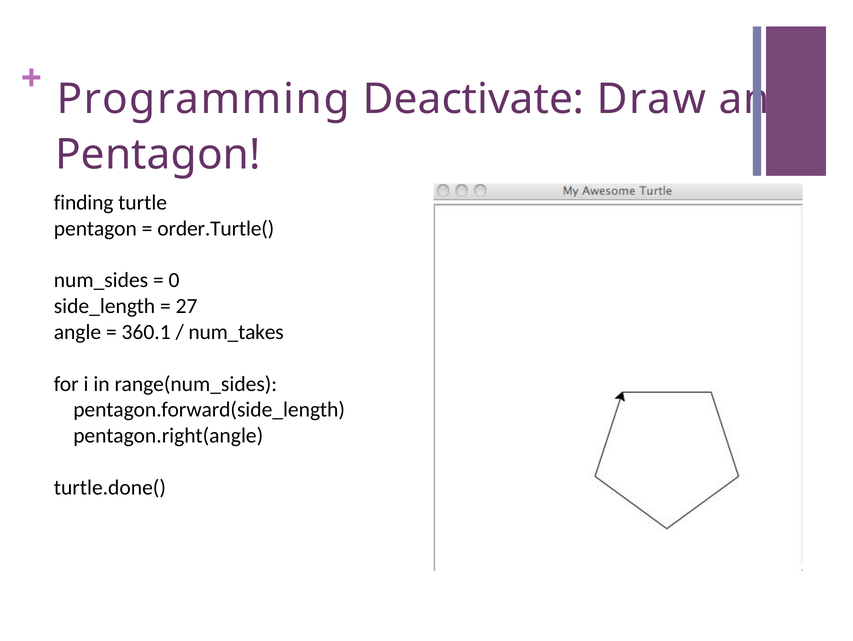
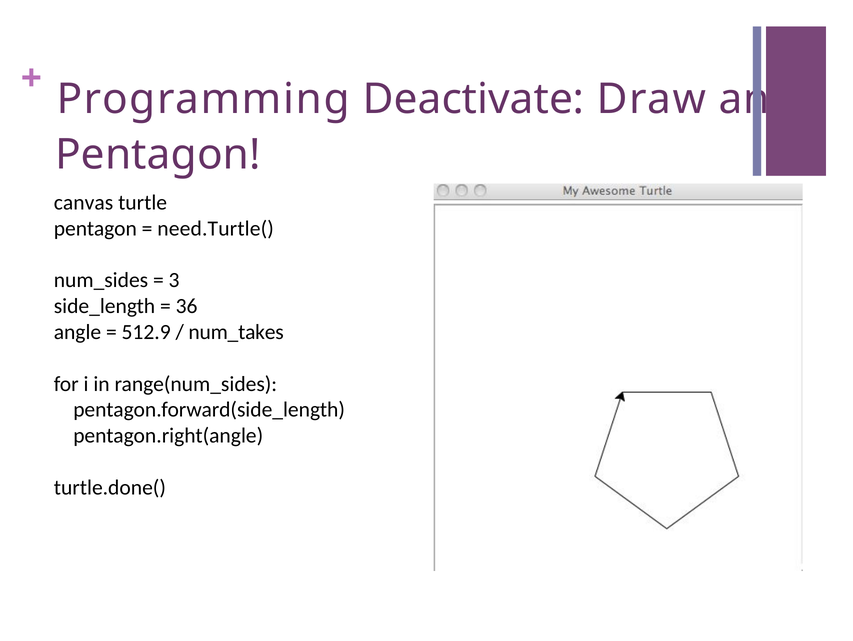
finding: finding -> canvas
order.Turtle(: order.Turtle( -> need.Turtle(
0: 0 -> 3
27: 27 -> 36
360.1: 360.1 -> 512.9
